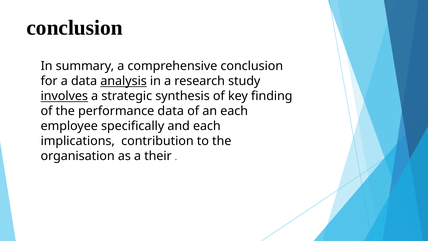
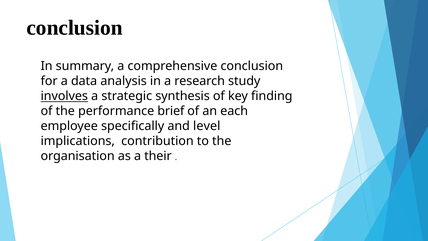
analysis underline: present -> none
performance data: data -> brief
and each: each -> level
